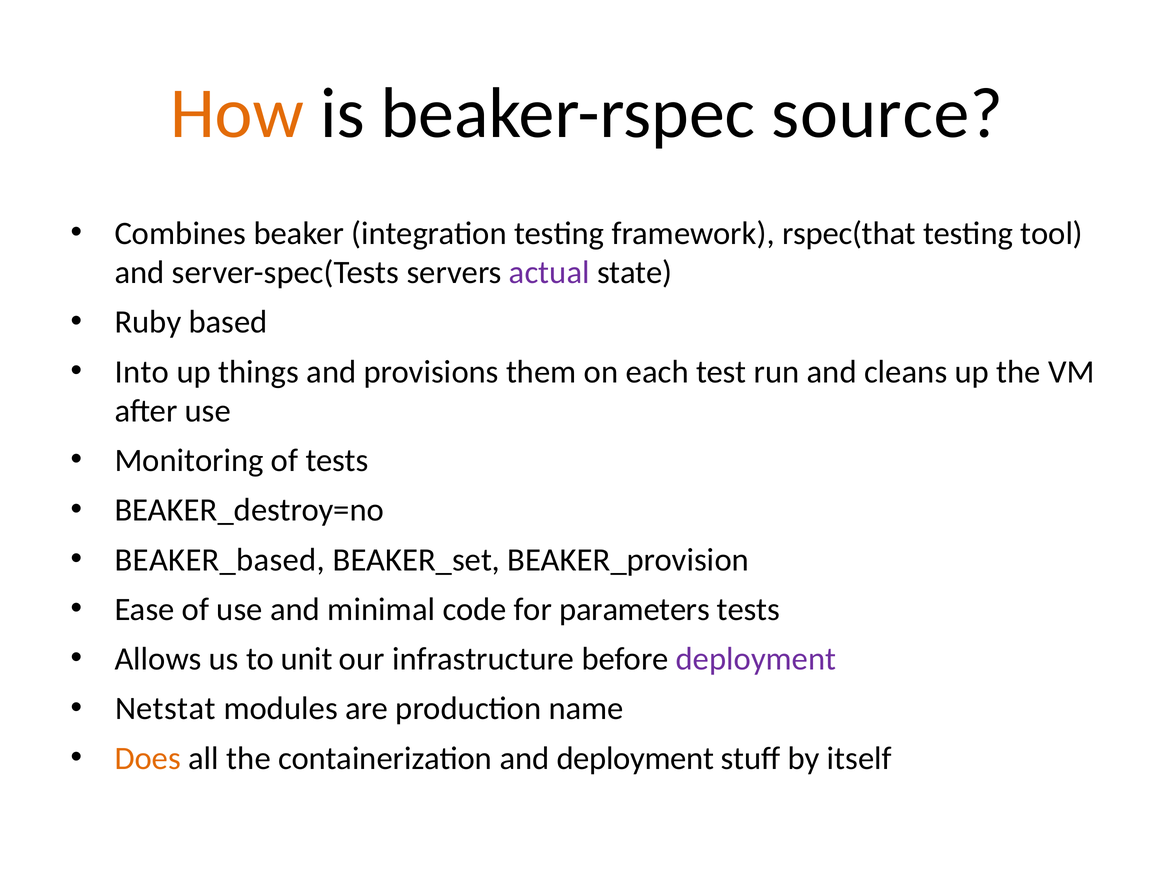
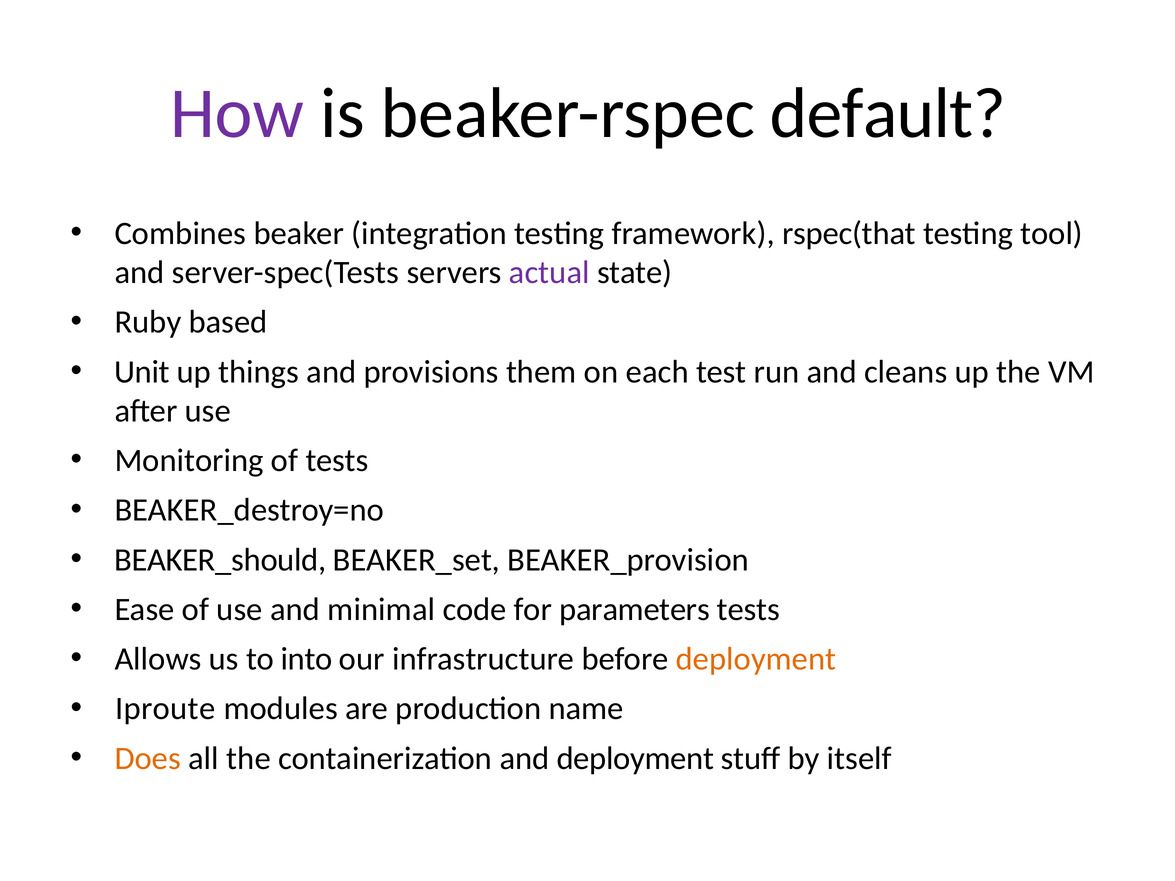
How colour: orange -> purple
source: source -> default
Into: Into -> Unit
BEAKER_based: BEAKER_based -> BEAKER_should
unit: unit -> into
deployment at (756, 659) colour: purple -> orange
Netstat: Netstat -> Iproute
